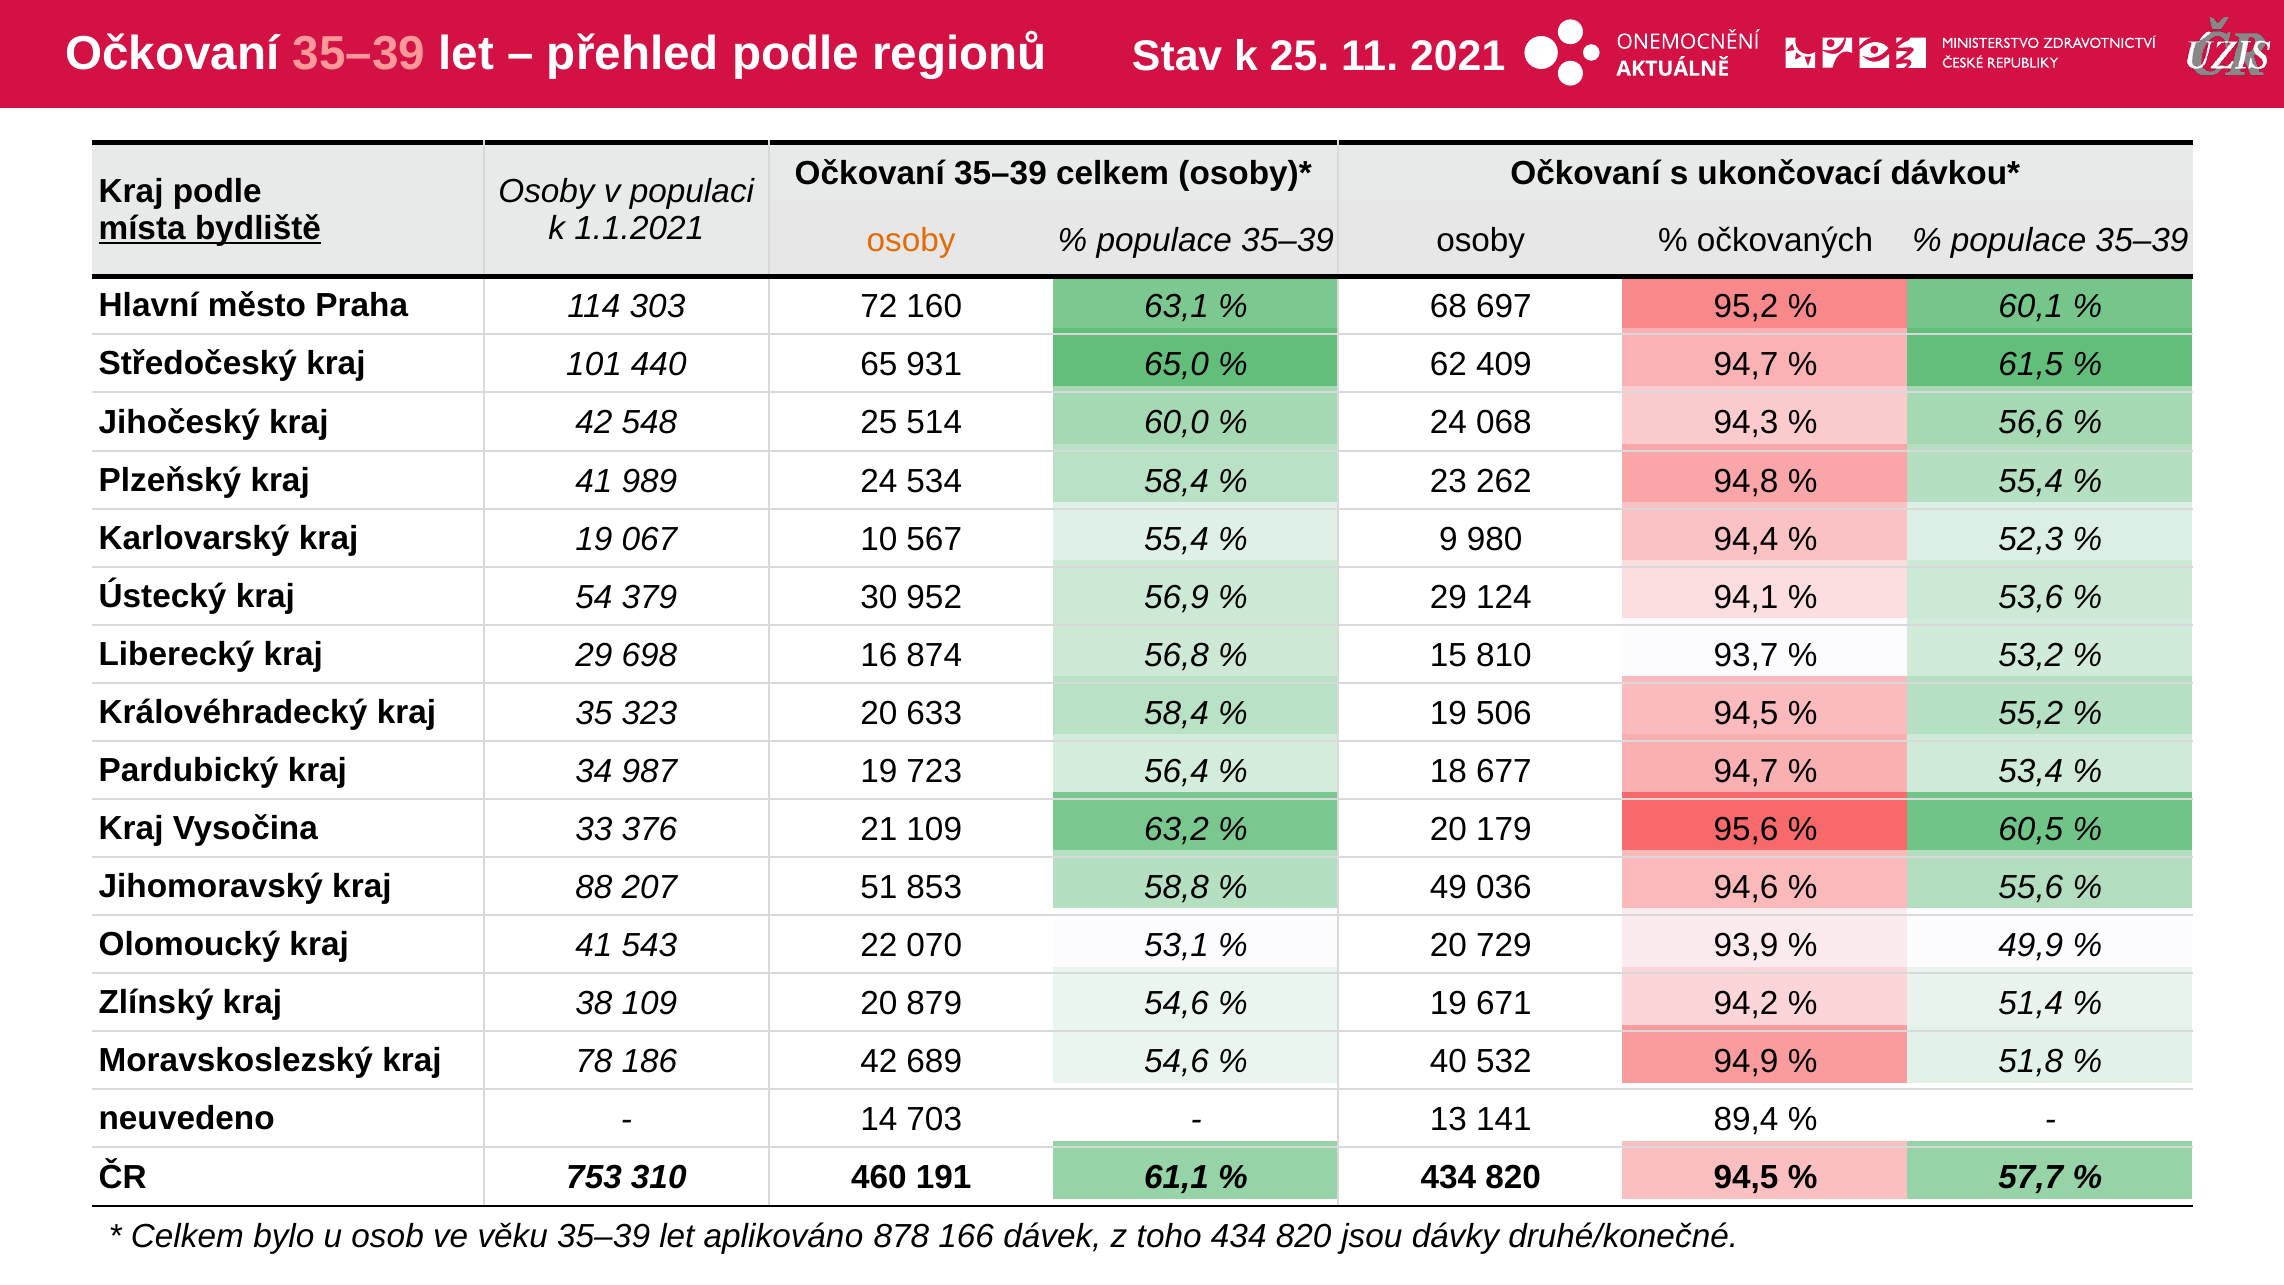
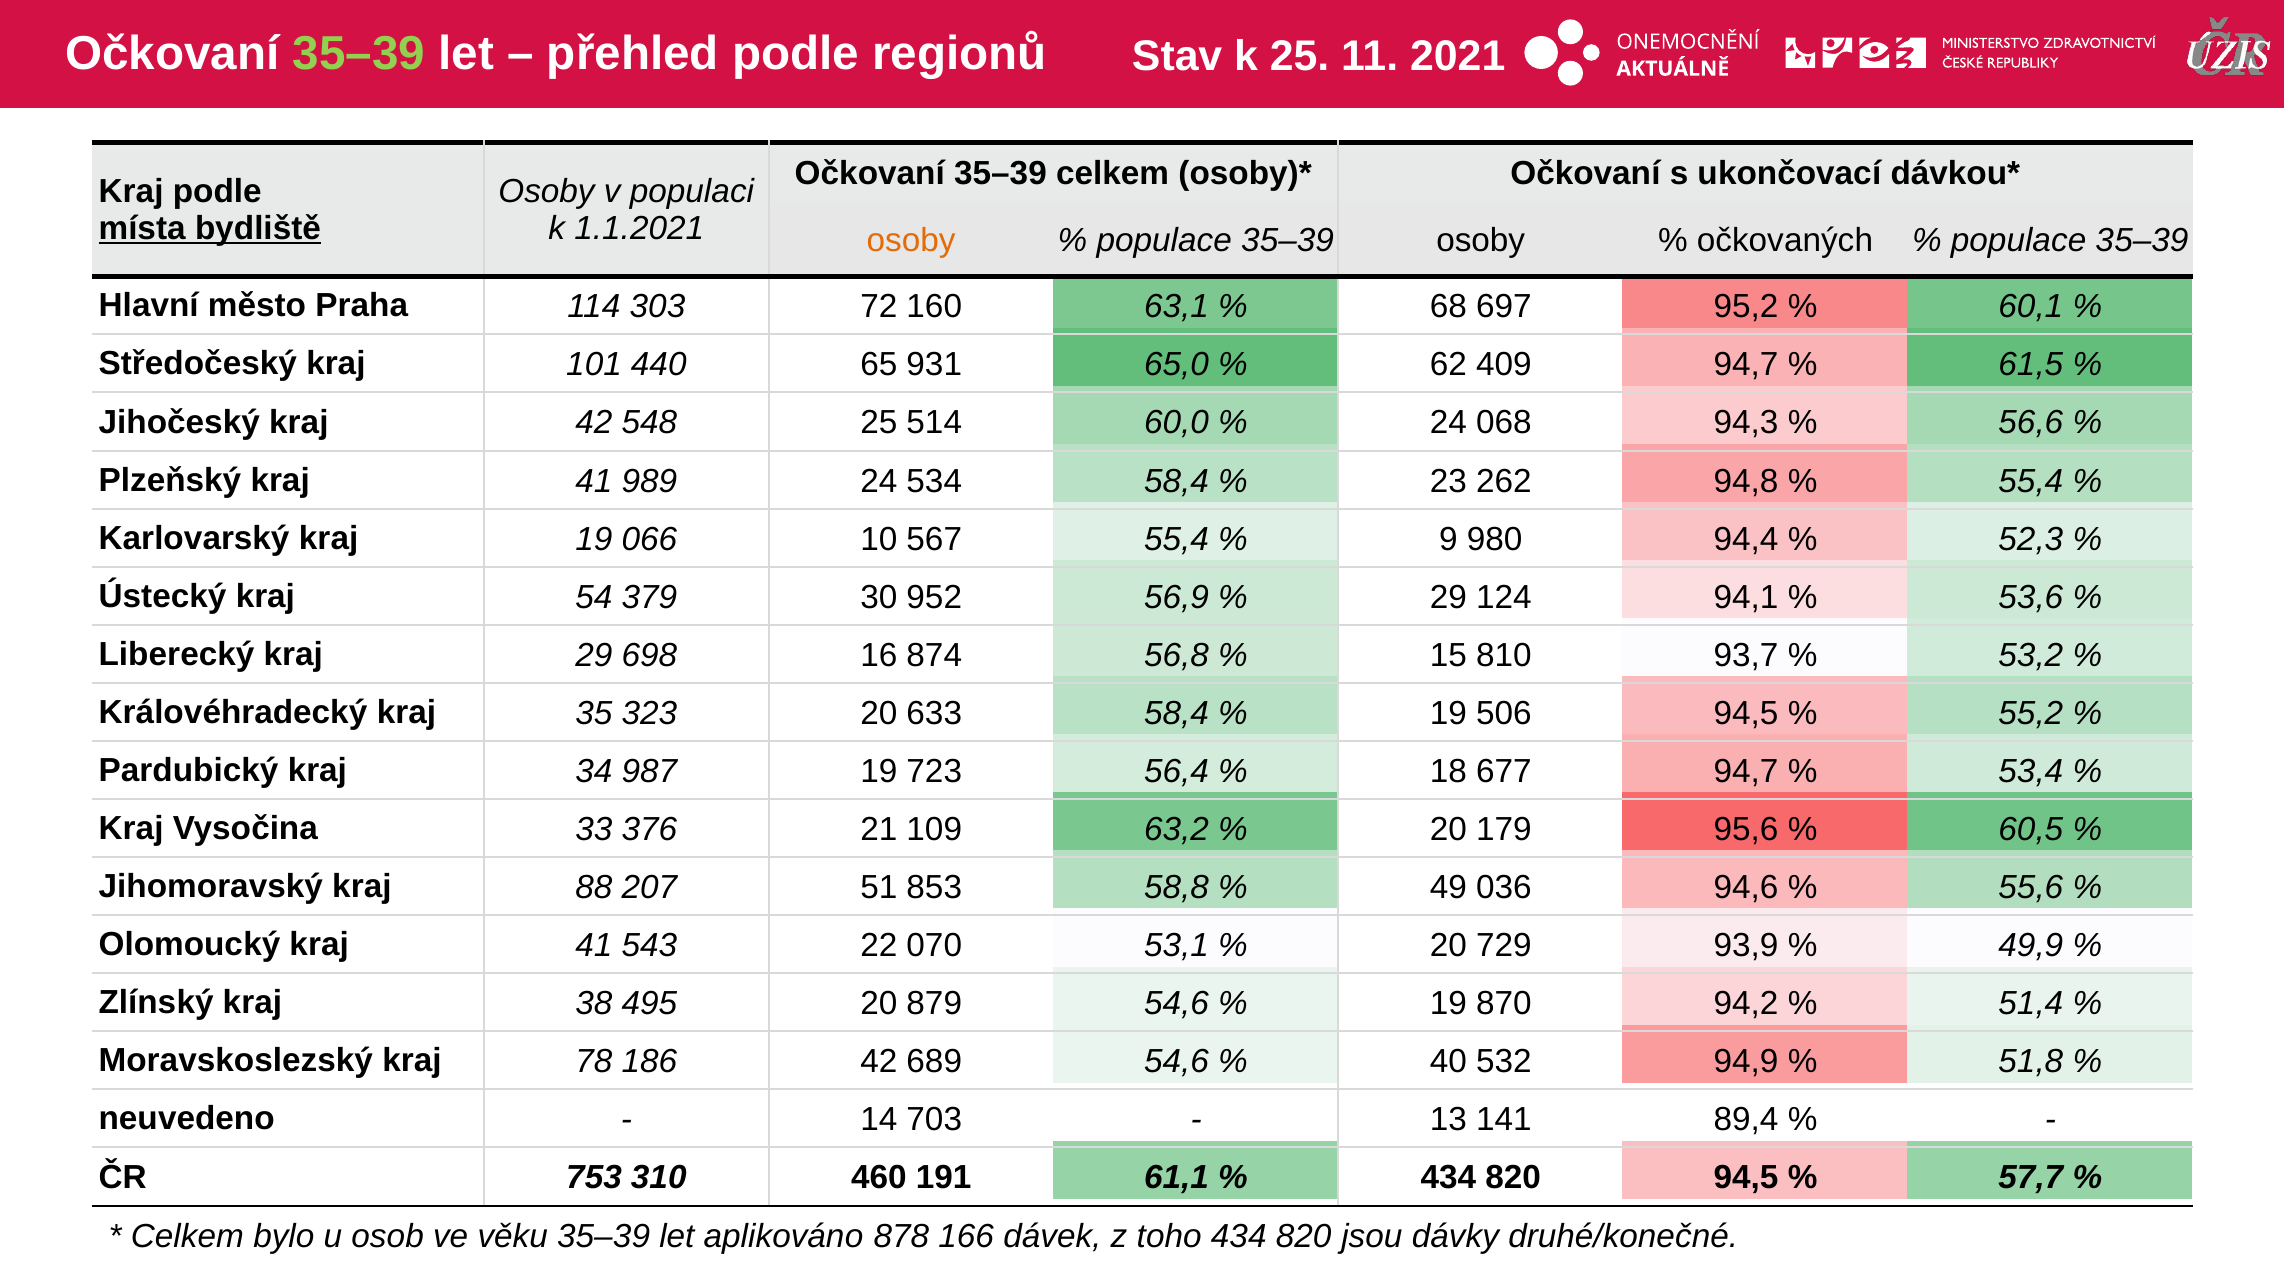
35–39 at (359, 54) colour: pink -> light green
067: 067 -> 066
38 109: 109 -> 495
671: 671 -> 870
